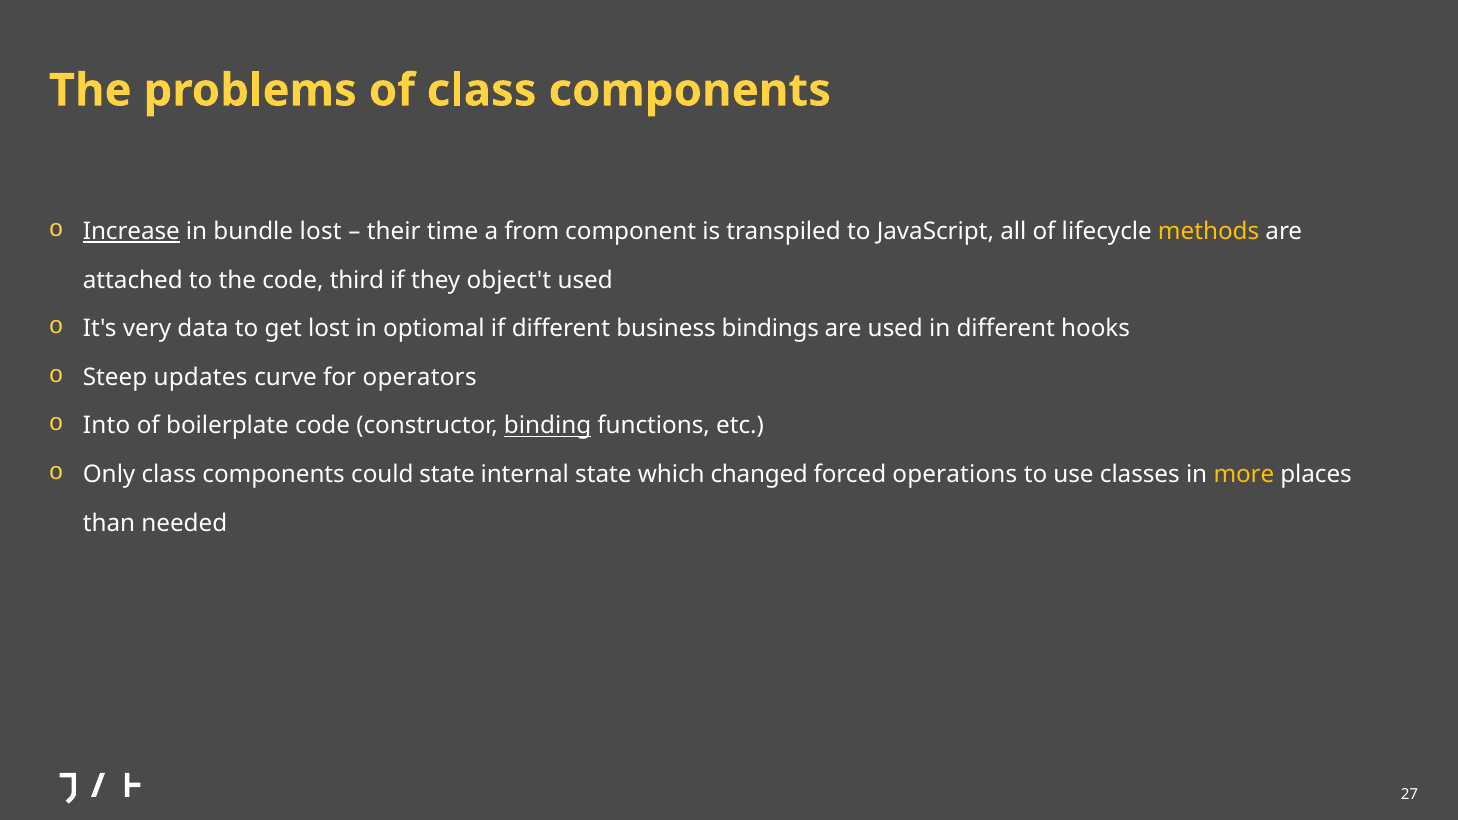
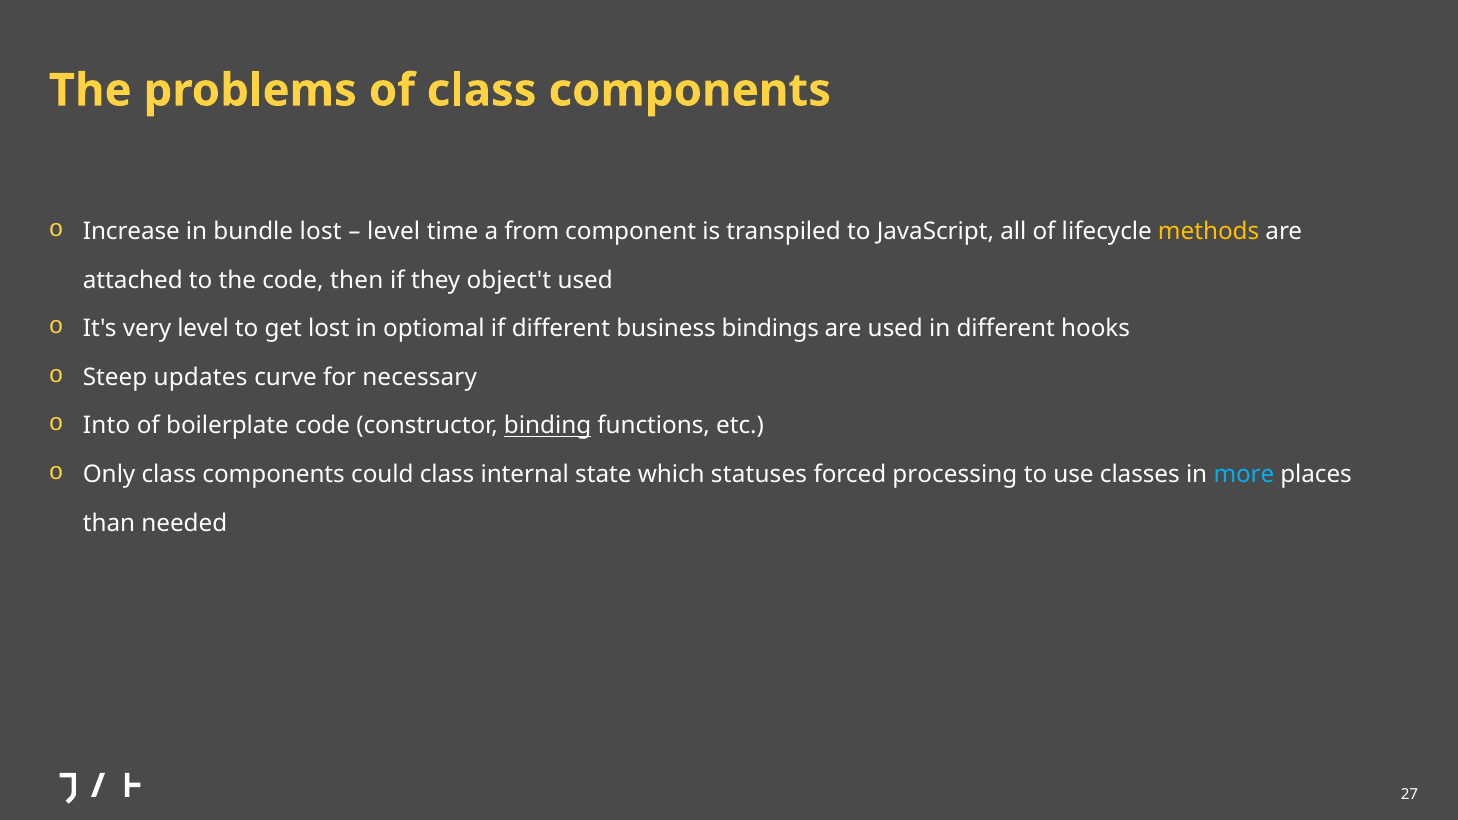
Increase underline: present -> none
their at (394, 232): their -> level
third: third -> then
very data: data -> level
operators: operators -> necessary
could state: state -> class
changed: changed -> statuses
operations: operations -> processing
more colour: yellow -> light blue
